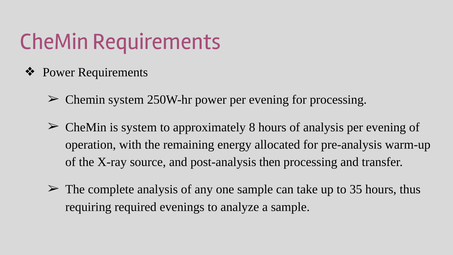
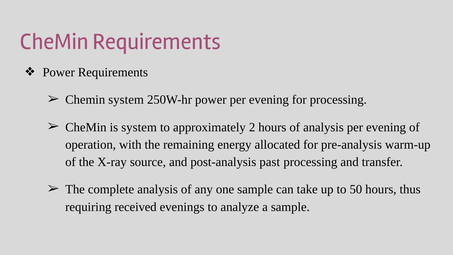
8: 8 -> 2
then: then -> past
35: 35 -> 50
required: required -> received
